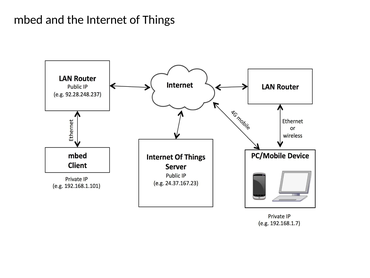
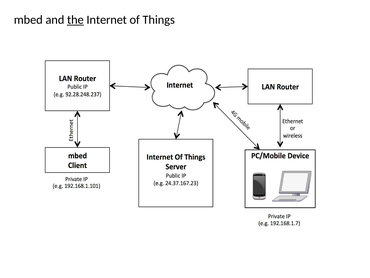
the underline: none -> present
